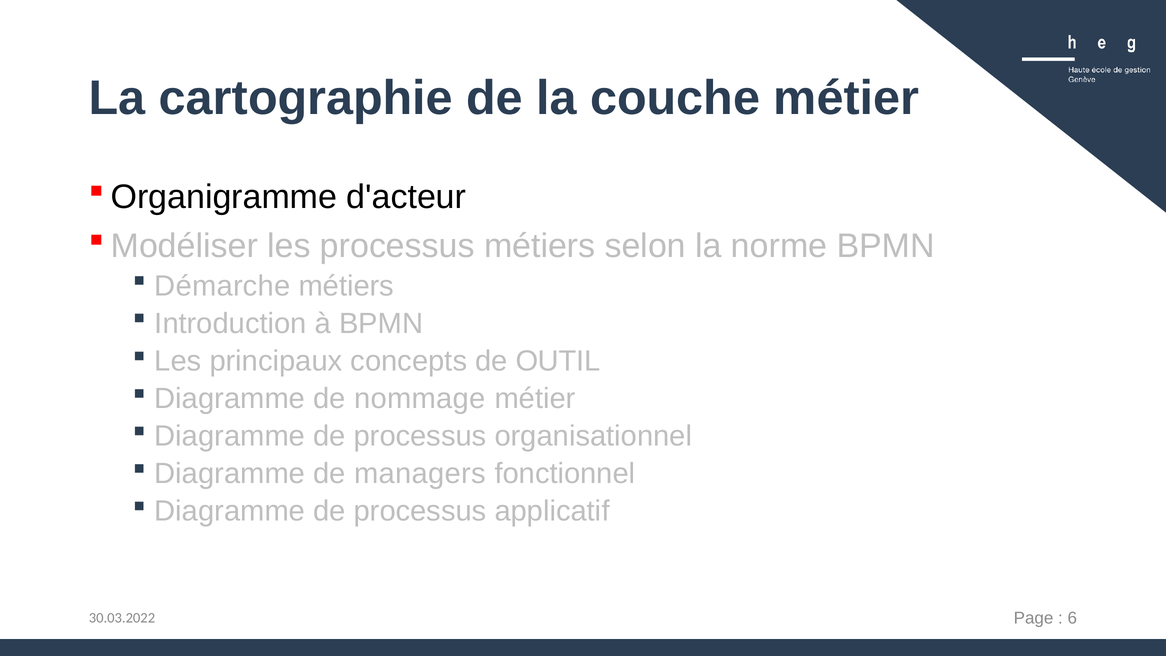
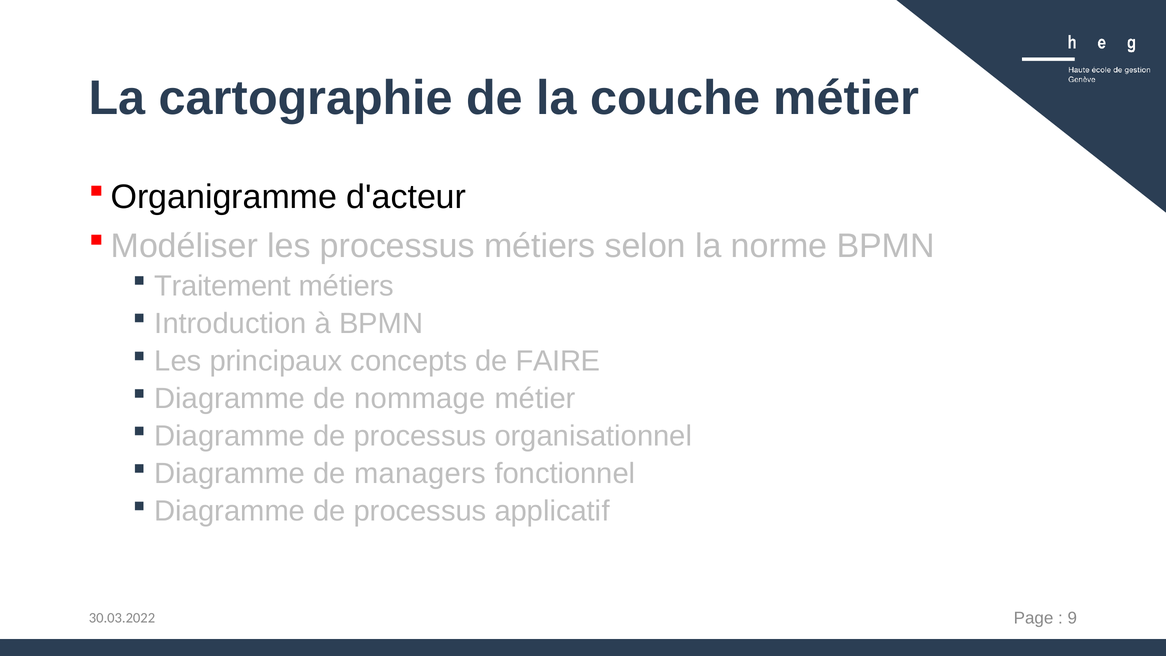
Démarche: Démarche -> Traitement
OUTIL: OUTIL -> FAIRE
6: 6 -> 9
